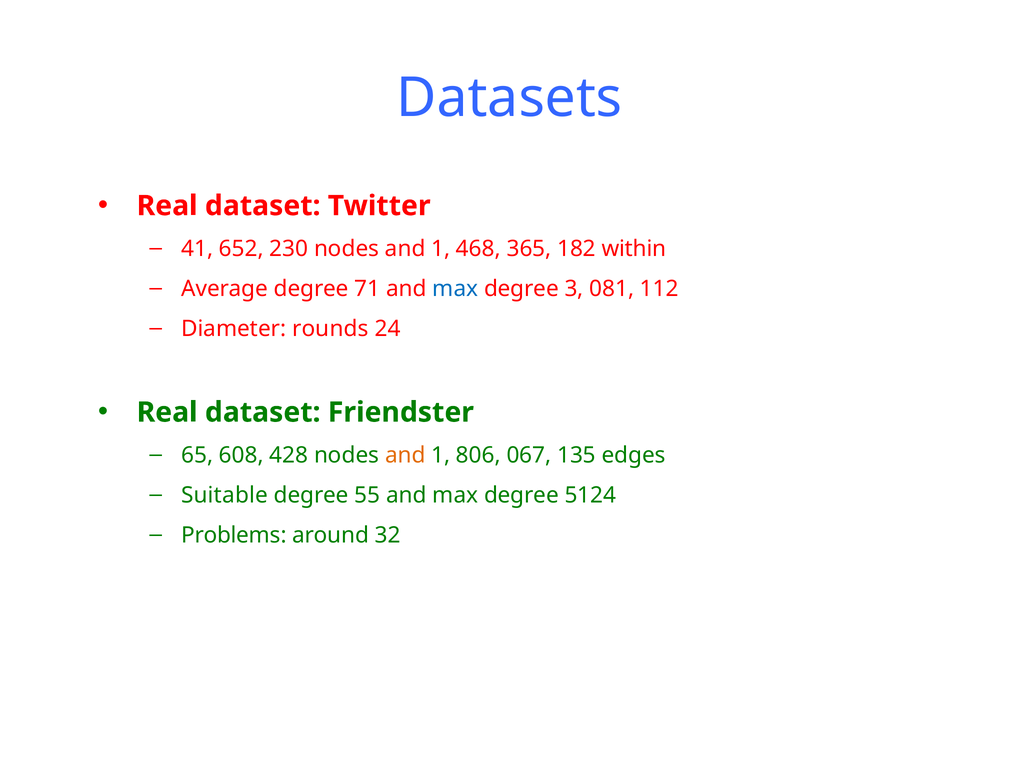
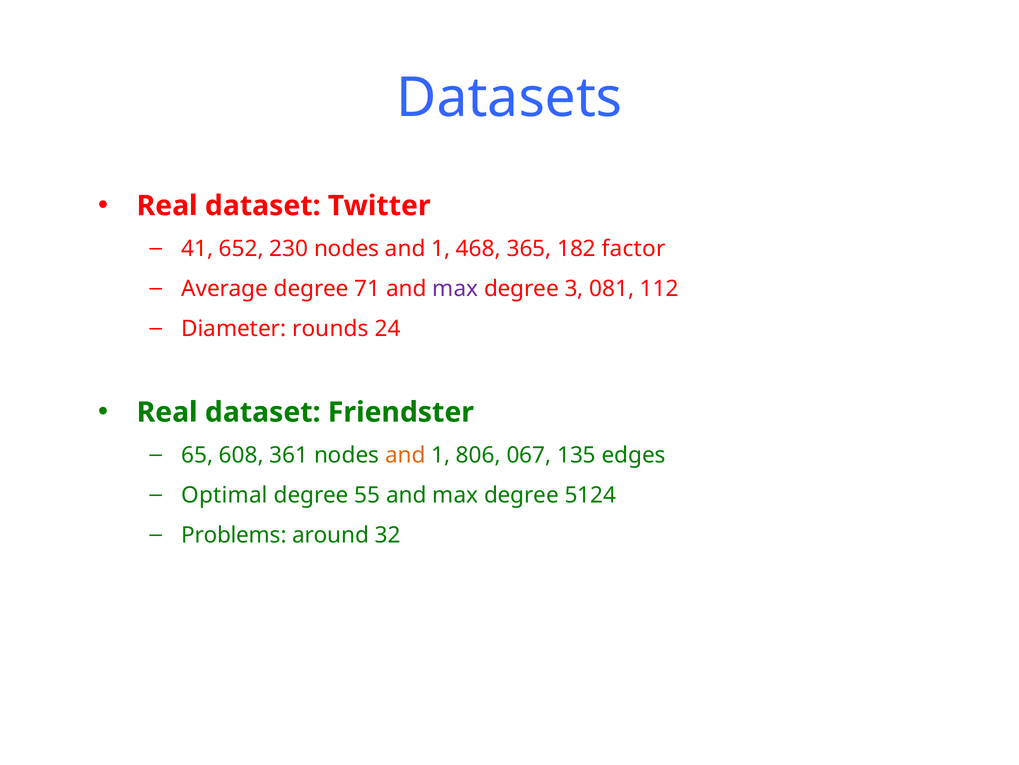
within: within -> factor
max at (455, 288) colour: blue -> purple
428: 428 -> 361
Suitable: Suitable -> Optimal
